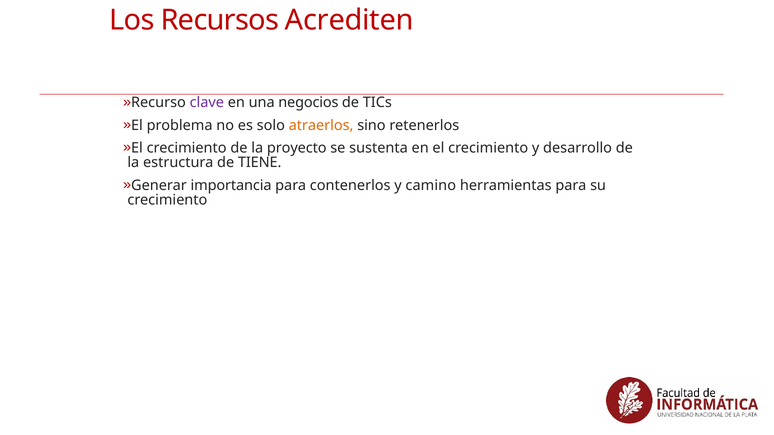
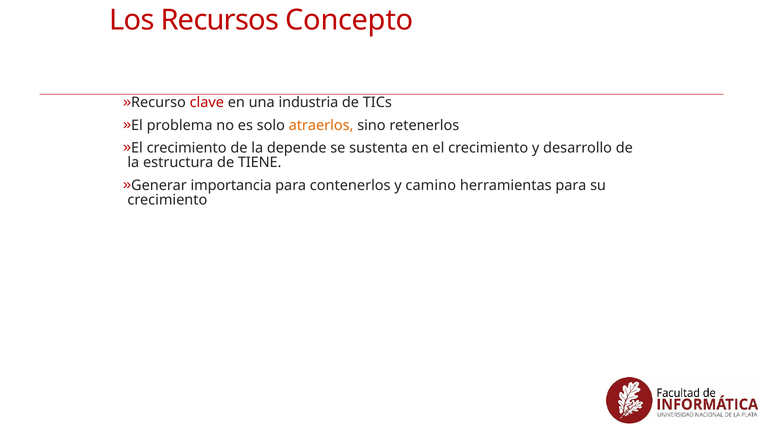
Acrediten: Acrediten -> Concepto
clave colour: purple -> red
negocios: negocios -> industria
proyecto: proyecto -> depende
